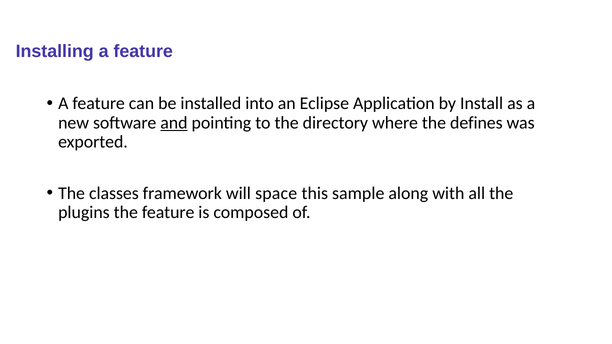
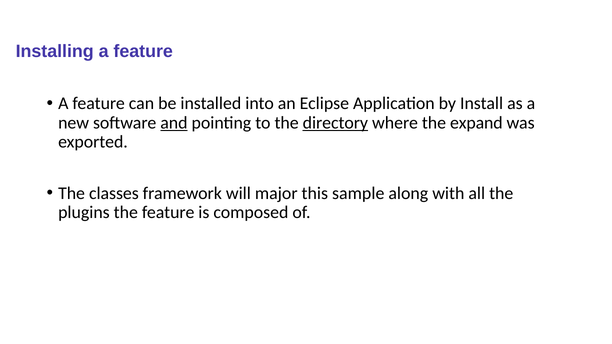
directory underline: none -> present
defines: defines -> expand
space: space -> major
